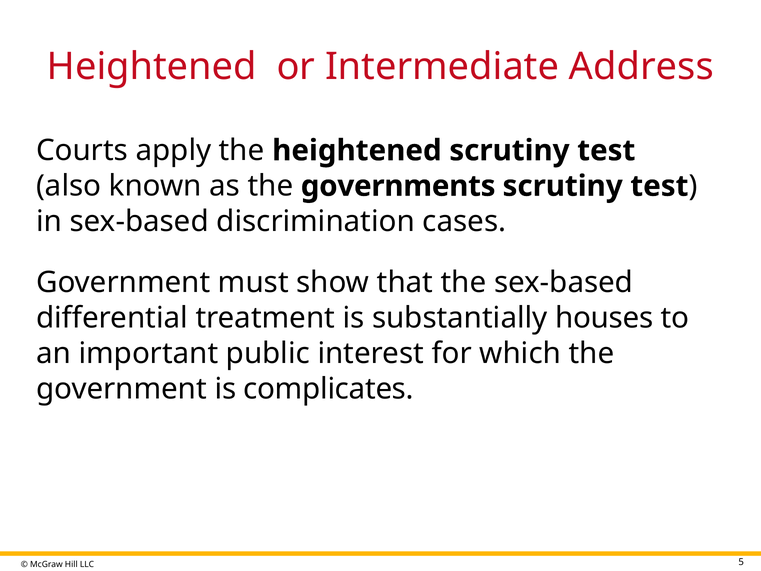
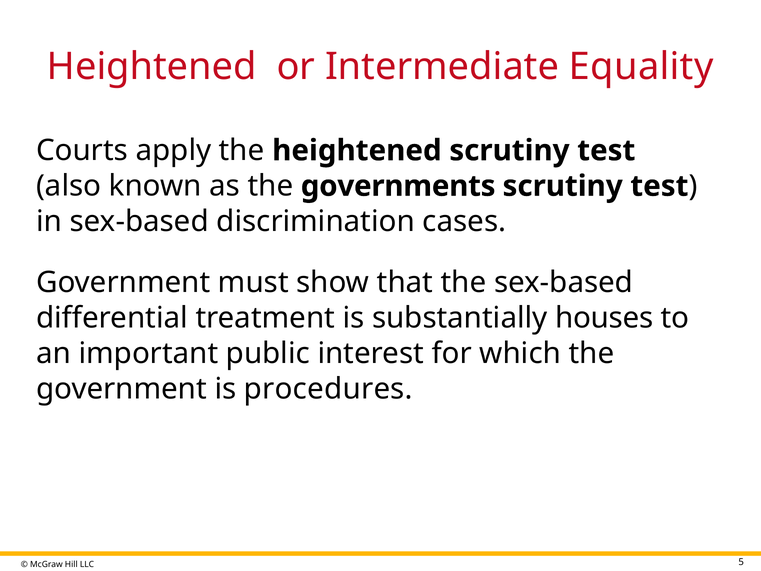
Address: Address -> Equality
complicates: complicates -> procedures
